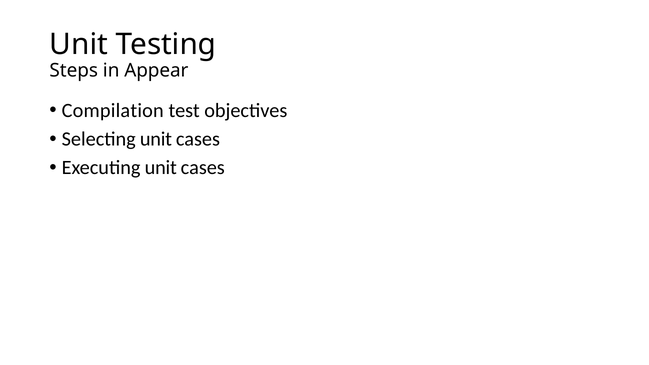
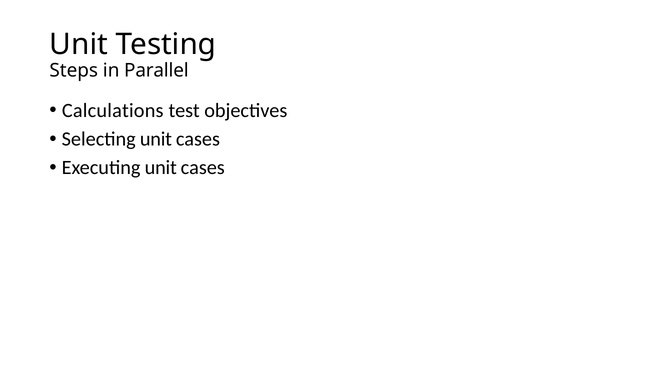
Appear: Appear -> Parallel
Compilation: Compilation -> Calculations
